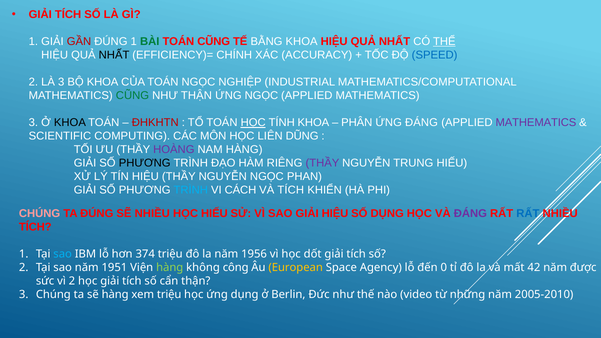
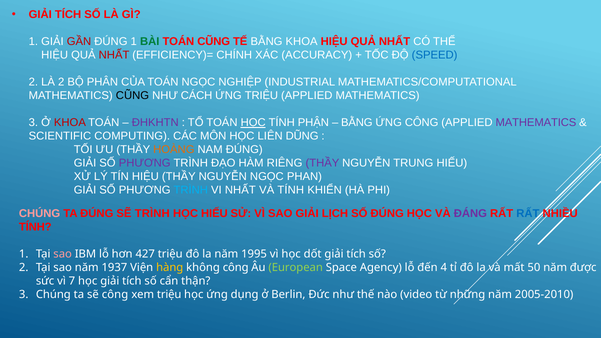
THỂ underline: present -> none
NHẤT at (114, 55) colour: black -> red
LÀ 3: 3 -> 2
BỘ KHOA: KHOA -> PHÂN
CŨNG at (132, 96) colour: green -> black
NHƯ THẬN: THẬN -> CÁCH
ỨNG NGỌC: NGỌC -> TRIỆU
KHOA at (70, 123) colour: black -> red
ĐHKHTN colour: red -> purple
TÍNH KHOA: KHOA -> PHẬN
PHÂN at (357, 123): PHÂN -> BẰNG
ỨNG ĐÁNG: ĐÁNG -> CÔNG
HOÀNG colour: purple -> orange
NAM HÀNG: HÀNG -> ĐÚNG
PHƯƠNG at (145, 163) colour: black -> purple
VI CÁCH: CÁCH -> NHẤT
VÀ TÍCH: TÍCH -> TÍNH
SẼ NHIỀU: NHIỀU -> TRÌNH
GIẢI HIỆU: HIỆU -> LỊCH
SỐ DỤNG: DỤNG -> ĐÚNG
TÍCH at (35, 227): TÍCH -> TÍNH
sao at (63, 254) colour: light blue -> pink
374: 374 -> 427
1956: 1956 -> 1995
1951: 1951 -> 1937
hàng at (170, 268) colour: light green -> yellow
European colour: yellow -> light green
0: 0 -> 4
42: 42 -> 50
vì 2: 2 -> 7
sẽ hàng: hàng -> công
